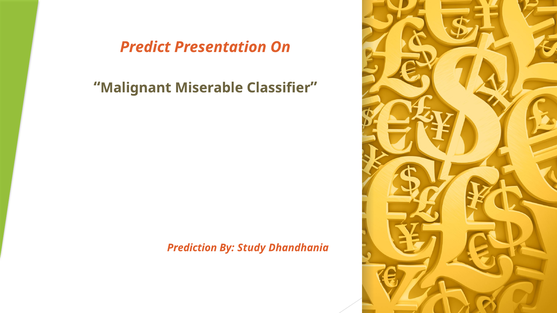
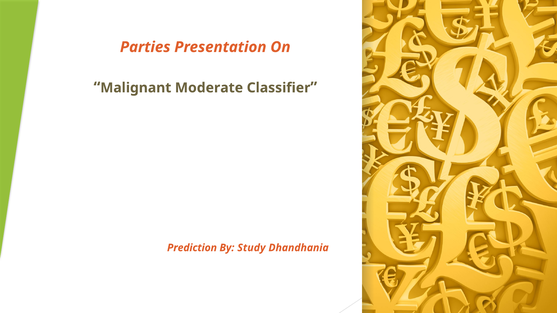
Predict: Predict -> Parties
Miserable: Miserable -> Moderate
